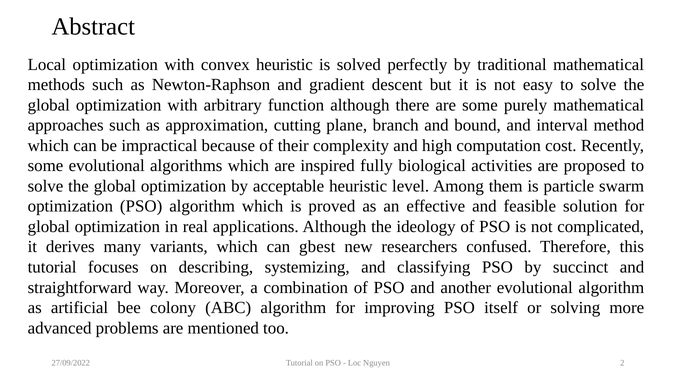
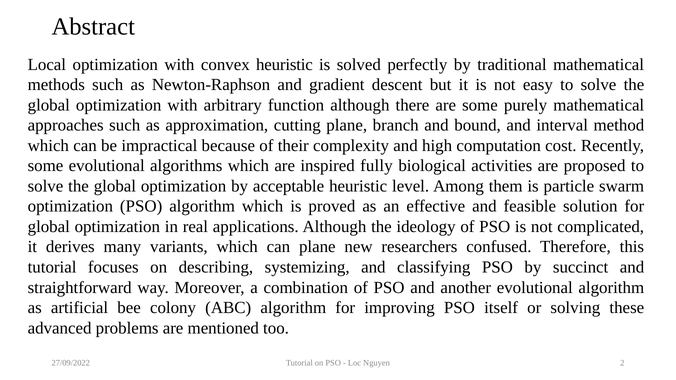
can gbest: gbest -> plane
more: more -> these
